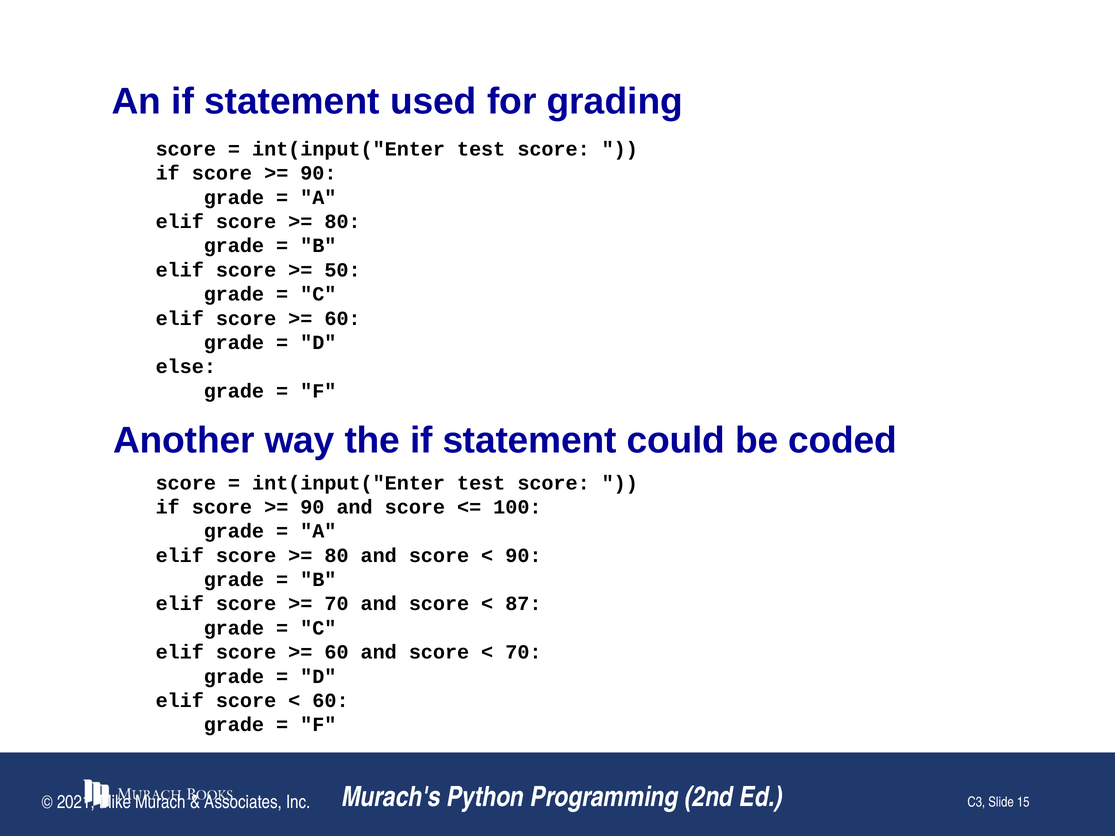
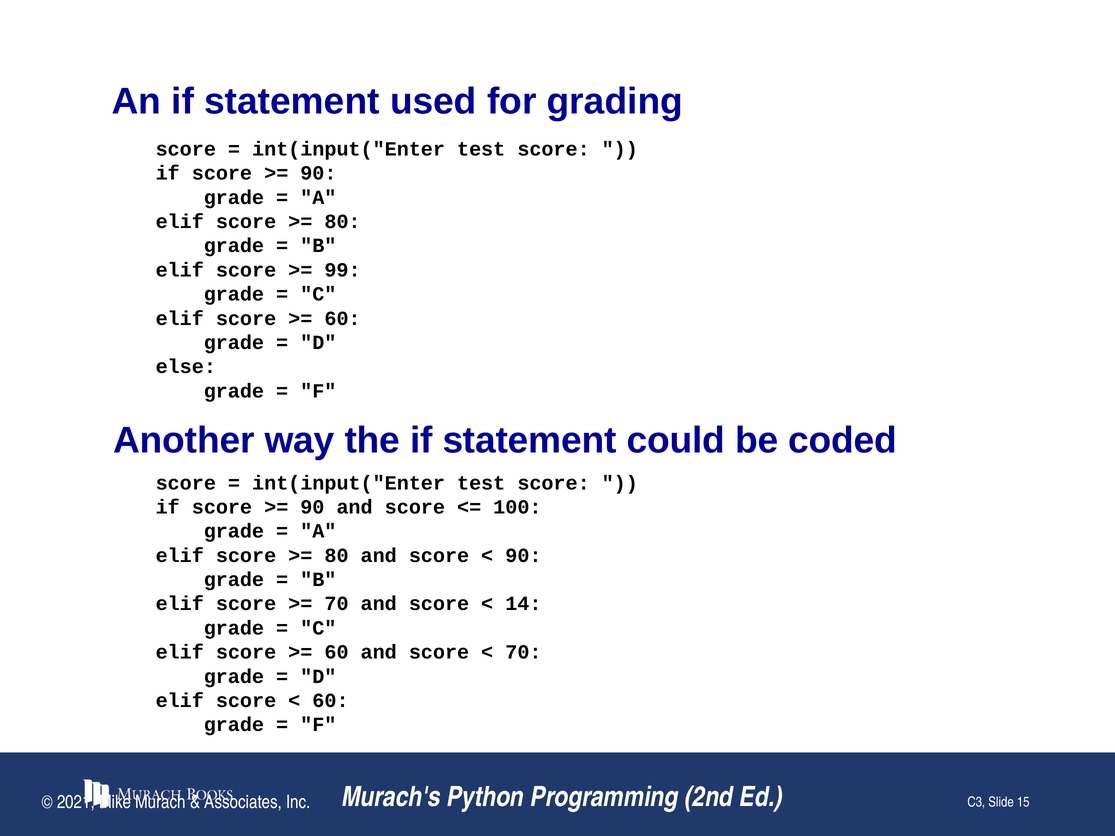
50: 50 -> 99
87: 87 -> 14
